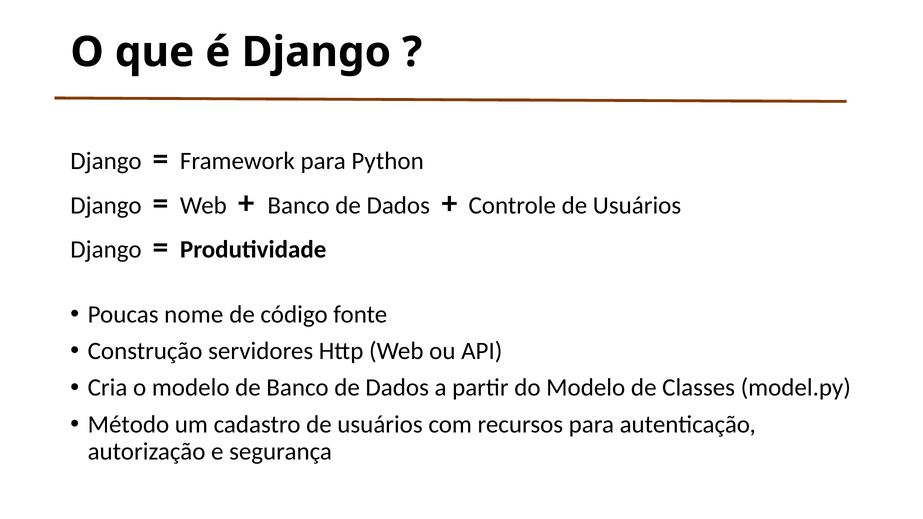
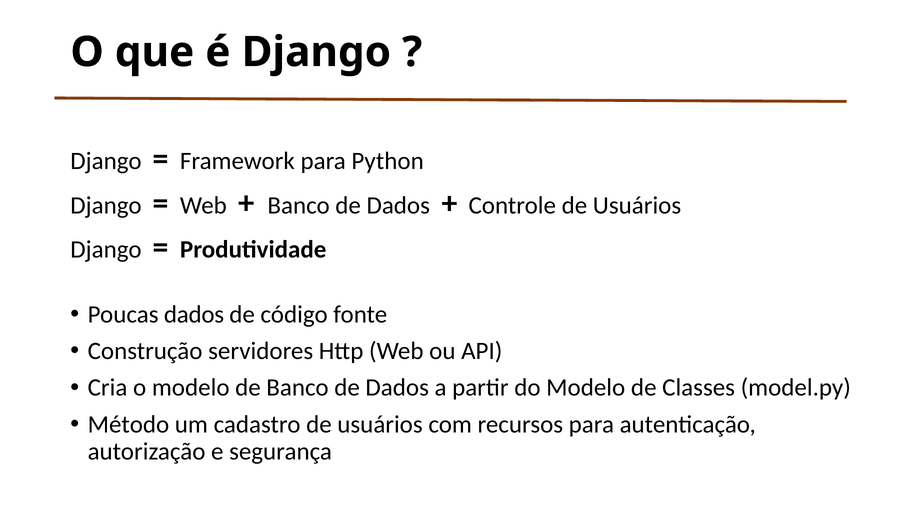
Poucas nome: nome -> dados
